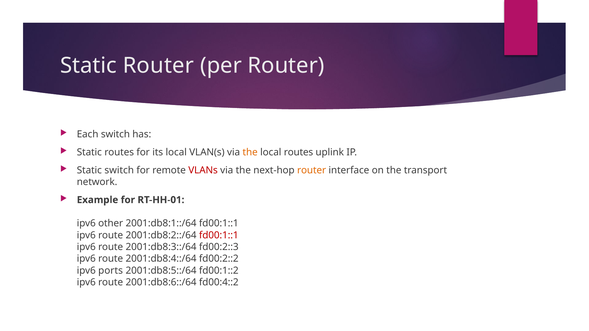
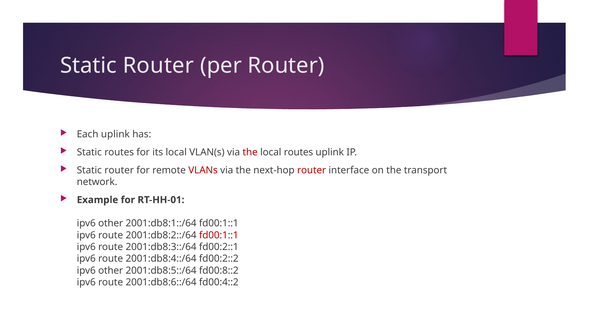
Each switch: switch -> uplink
the at (250, 152) colour: orange -> red
switch at (119, 170): switch -> router
router at (312, 170) colour: orange -> red
fd00:2::3: fd00:2::3 -> fd00:2::1
ports at (111, 271): ports -> other
fd00:1::2: fd00:1::2 -> fd00:8::2
